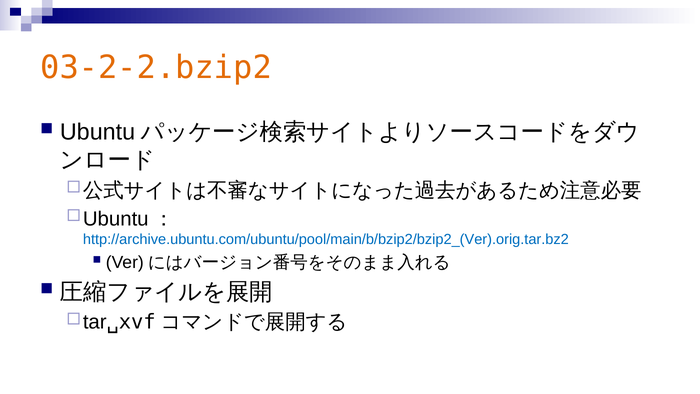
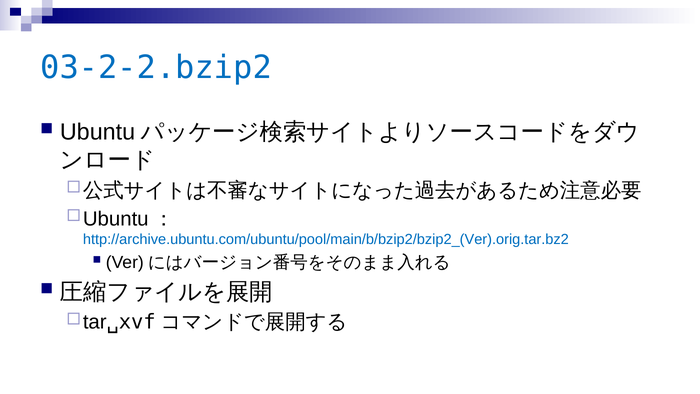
03-2-2.bzip2 colour: orange -> blue
